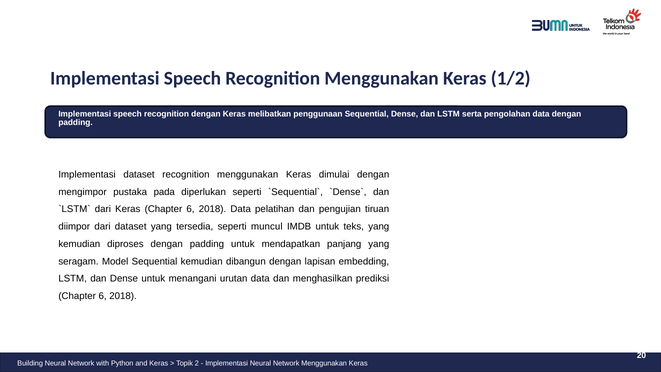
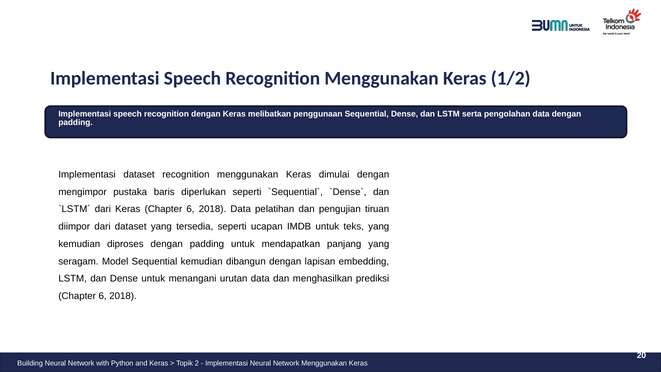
pada: pada -> baris
muncul: muncul -> ucapan
